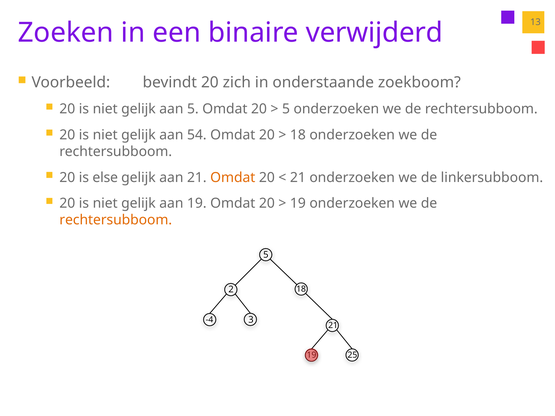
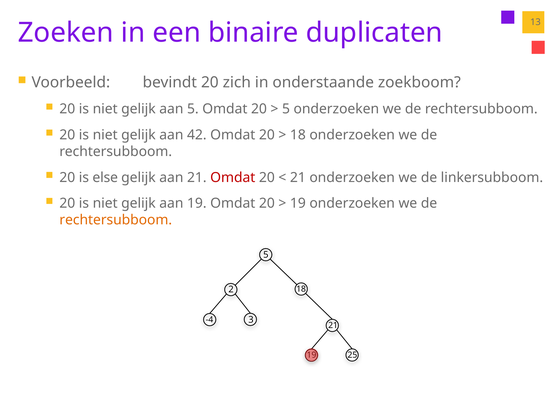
verwijderd: verwijderd -> duplicaten
54: 54 -> 42
Omdat at (233, 178) colour: orange -> red
